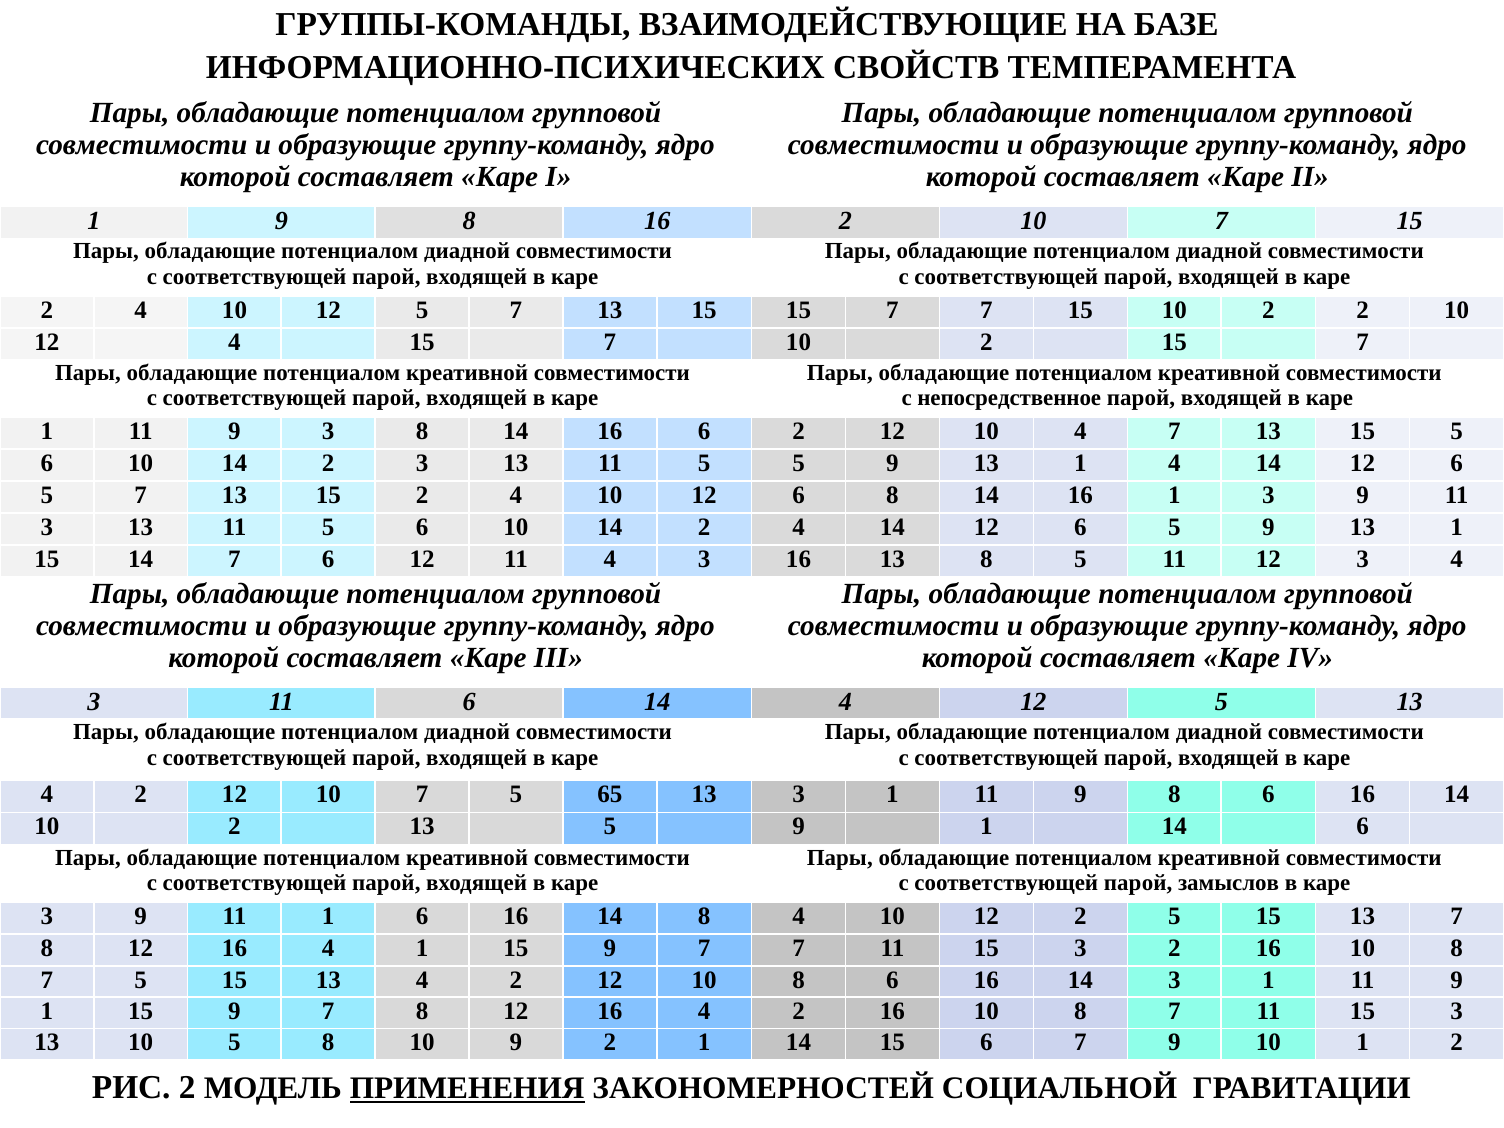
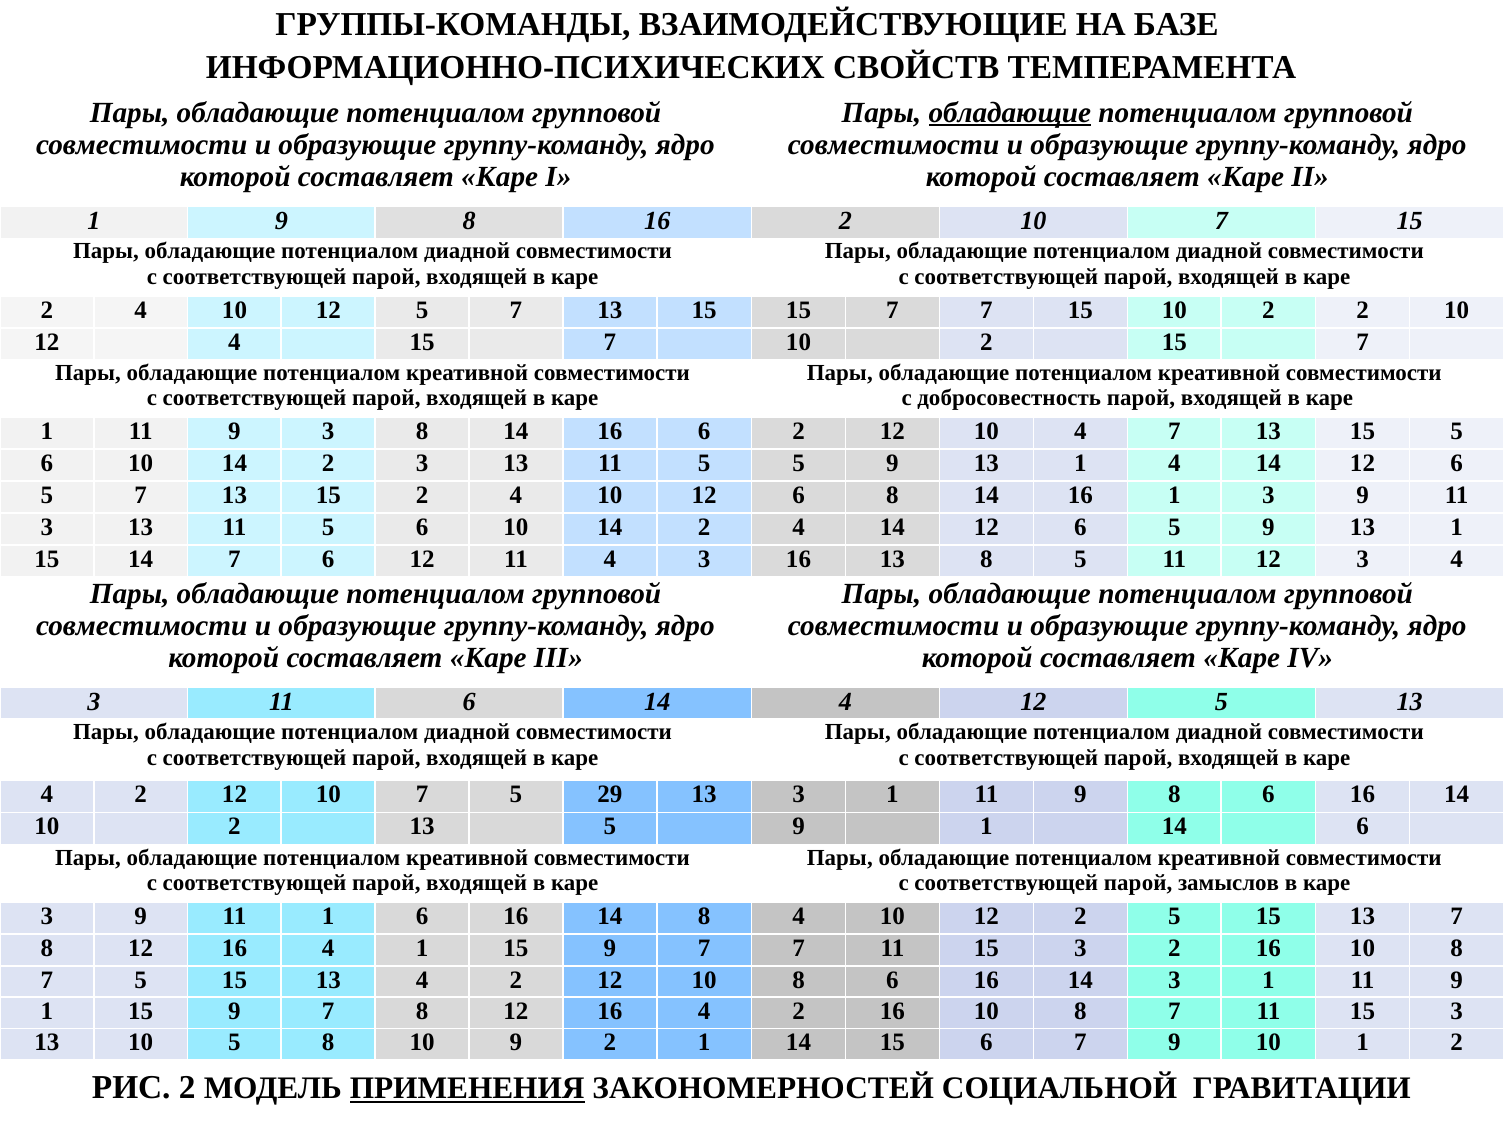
обладающие at (1010, 113) underline: none -> present
непосредственное: непосредственное -> добросовестность
65: 65 -> 29
